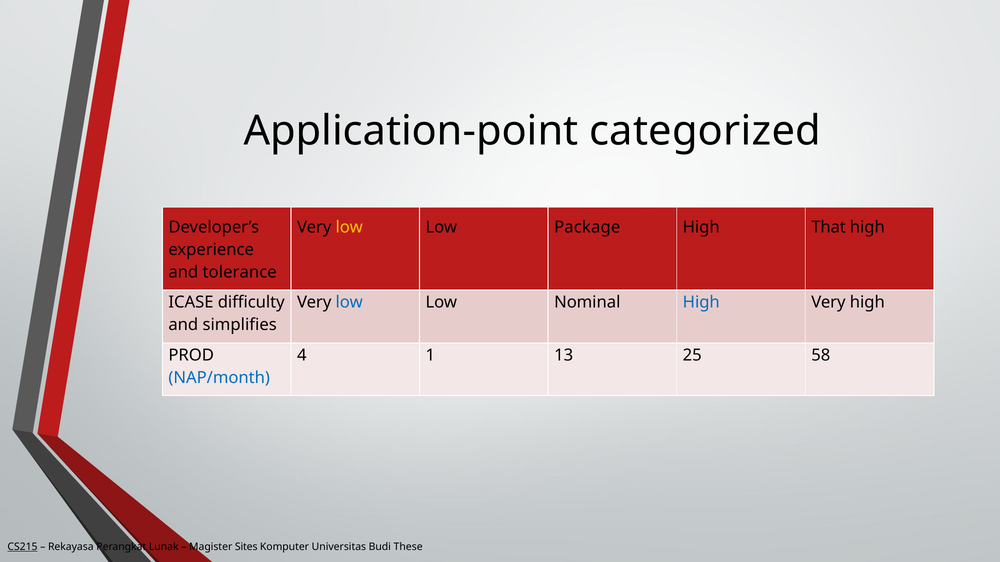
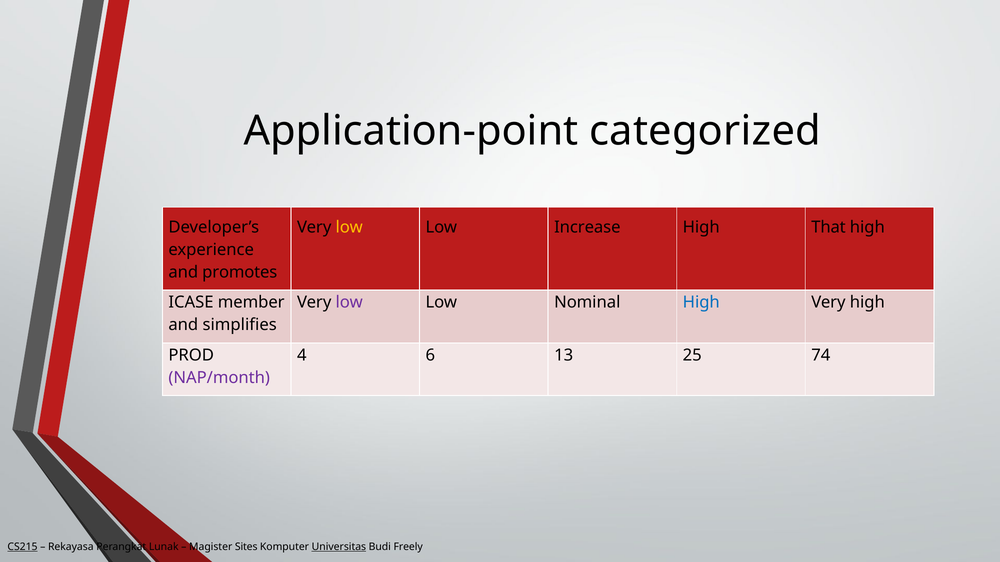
Package: Package -> Increase
tolerance: tolerance -> promotes
difficulty: difficulty -> member
low at (349, 303) colour: blue -> purple
1: 1 -> 6
58: 58 -> 74
NAP/month colour: blue -> purple
Universitas underline: none -> present
These: These -> Freely
